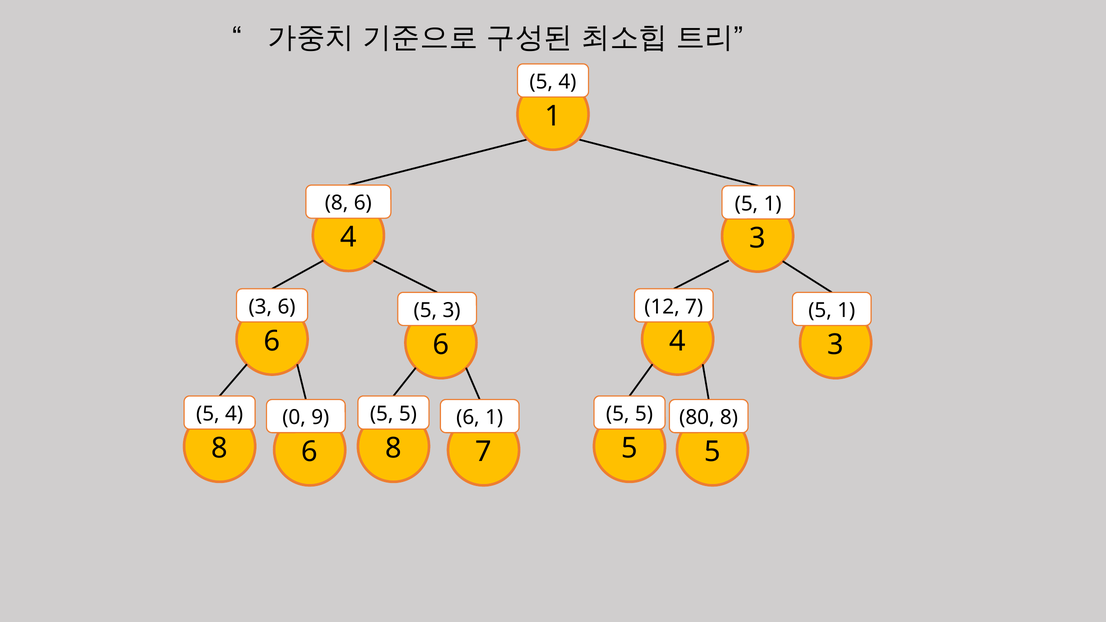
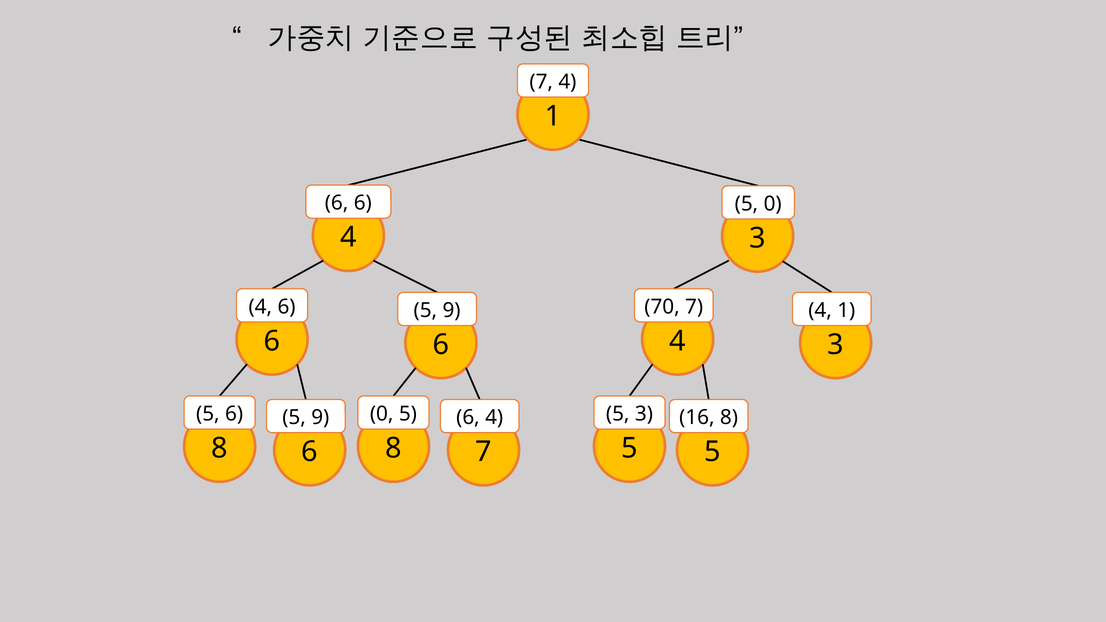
5 at (541, 82): 5 -> 7
8 at (337, 203): 8 -> 6
1 at (773, 204): 1 -> 0
3 at (260, 307): 3 -> 4
12: 12 -> 70
3 at (452, 310): 3 -> 9
5 at (820, 310): 5 -> 4
4 at (234, 414): 4 -> 6
5 at (382, 414): 5 -> 0
5 at (644, 414): 5 -> 3
0 at (294, 418): 0 -> 5
1 at (494, 418): 1 -> 4
80: 80 -> 16
